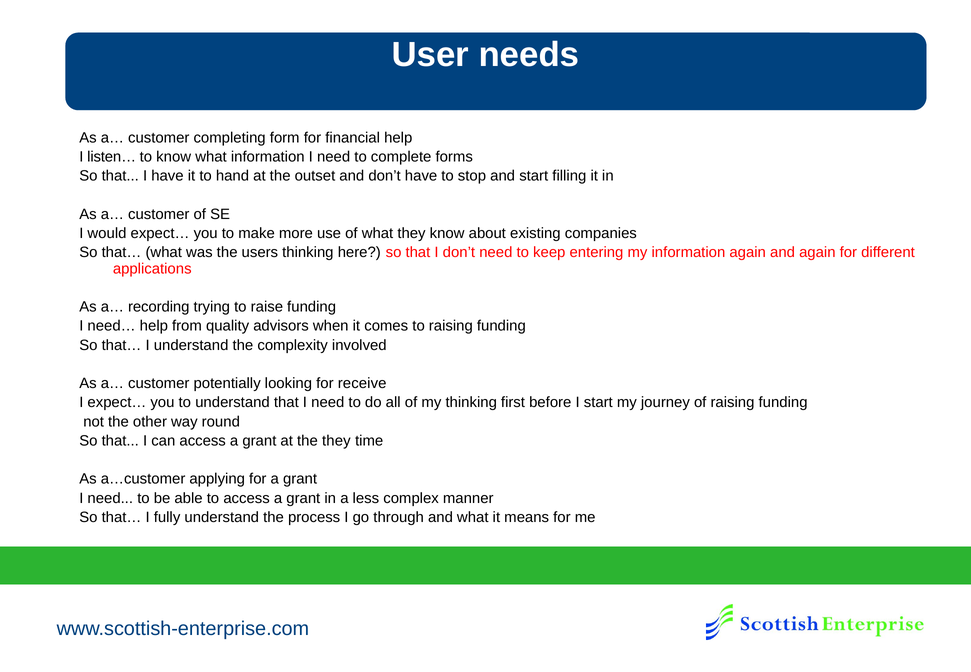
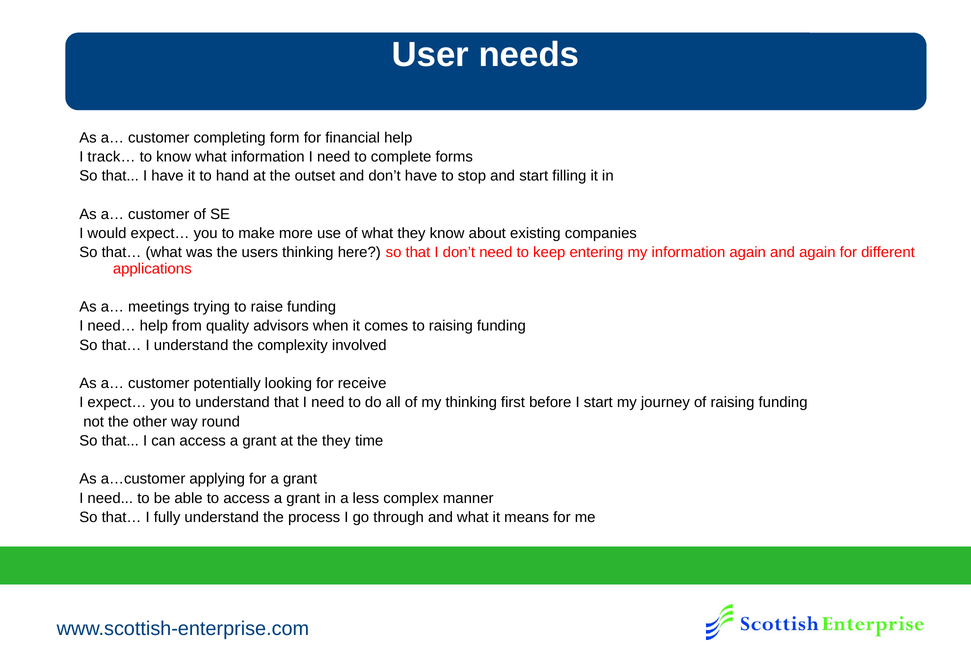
listen…: listen… -> track…
recording: recording -> meetings
